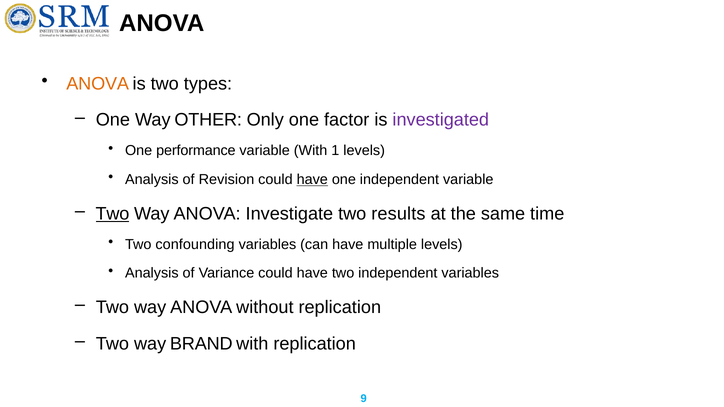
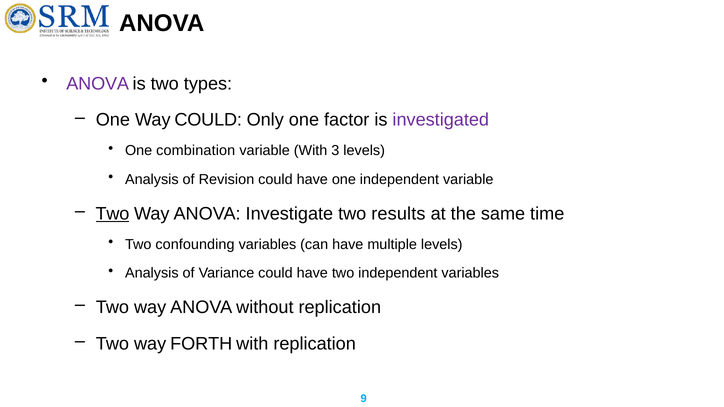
ANOVA at (98, 84) colour: orange -> purple
Way OTHER: OTHER -> COULD
performance: performance -> combination
1: 1 -> 3
have at (312, 180) underline: present -> none
BRAND: BRAND -> FORTH
